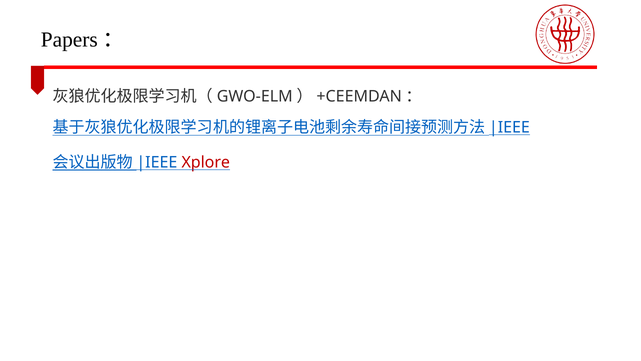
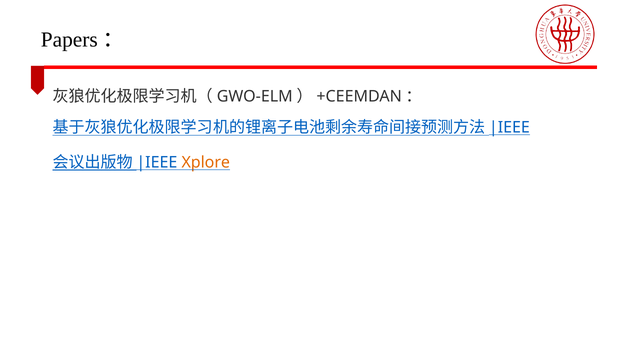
Xplore colour: red -> orange
